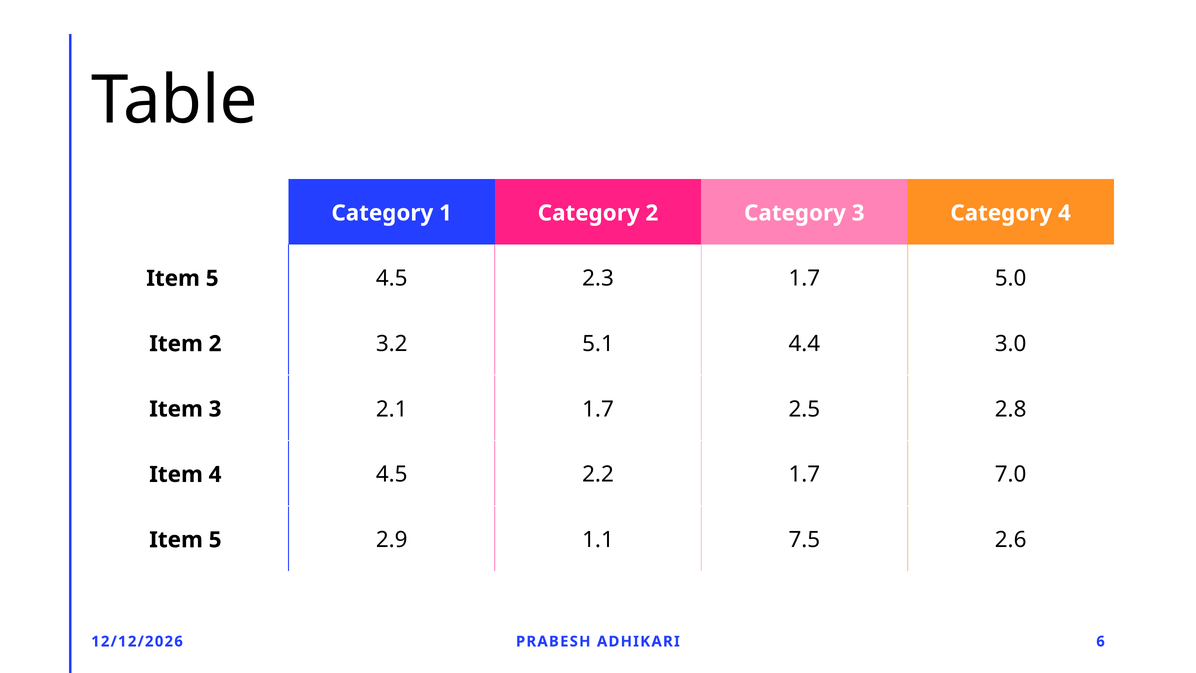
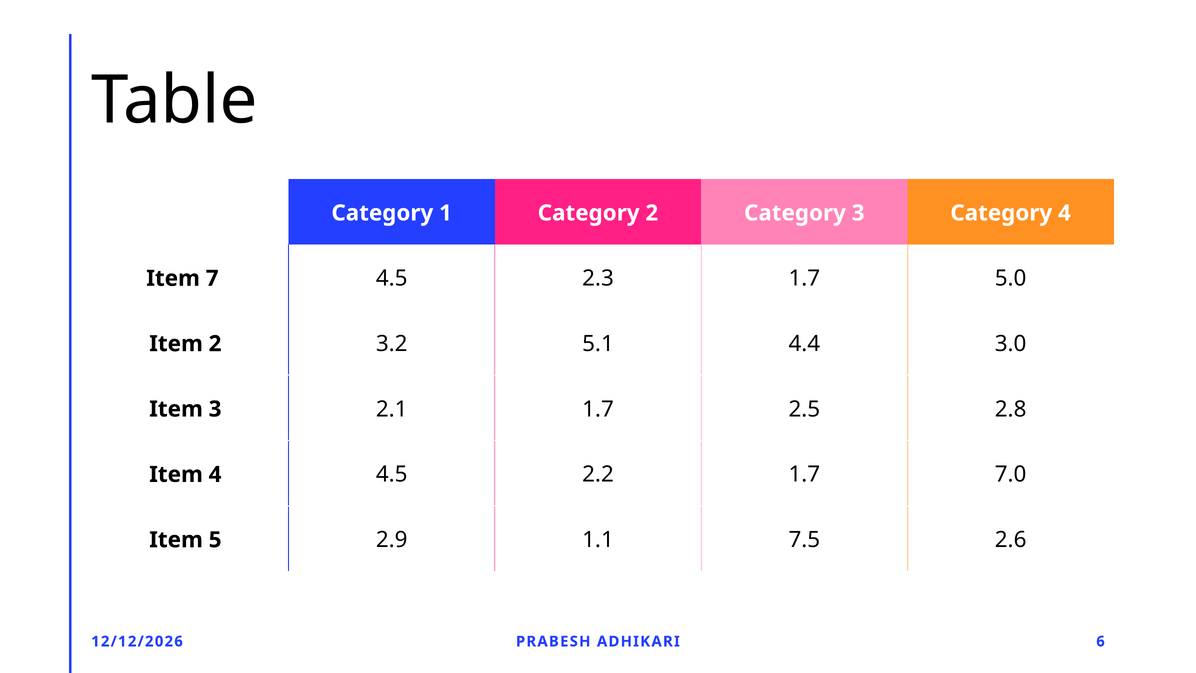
5 at (212, 278): 5 -> 7
